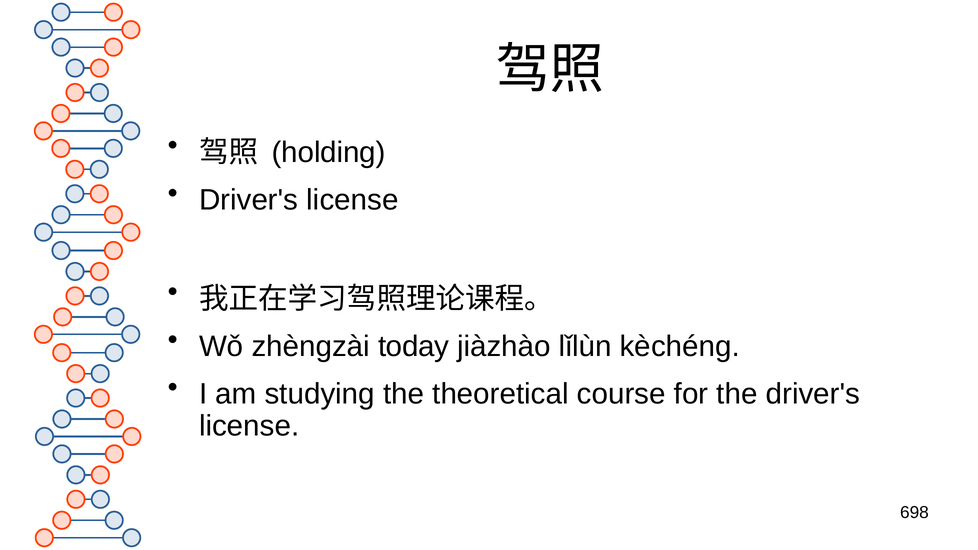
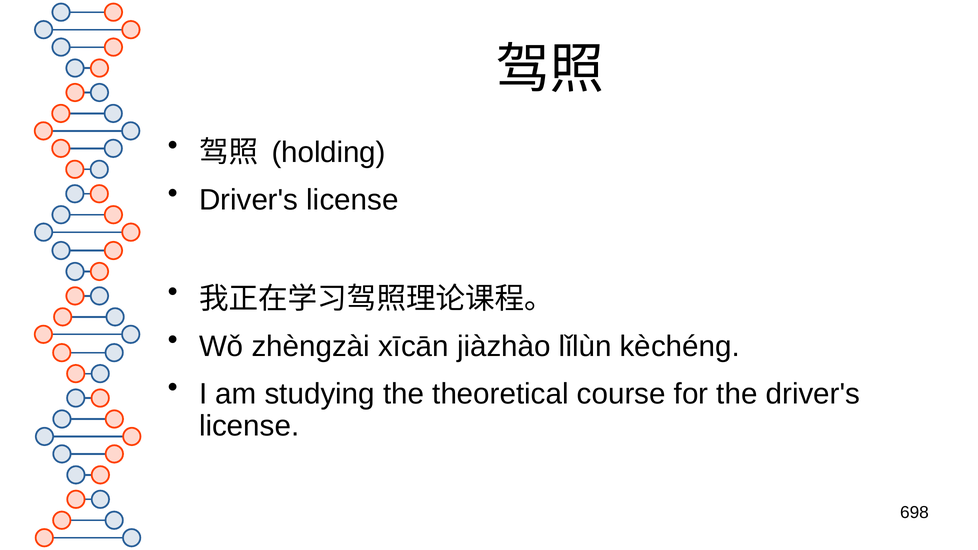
today: today -> xīcān
